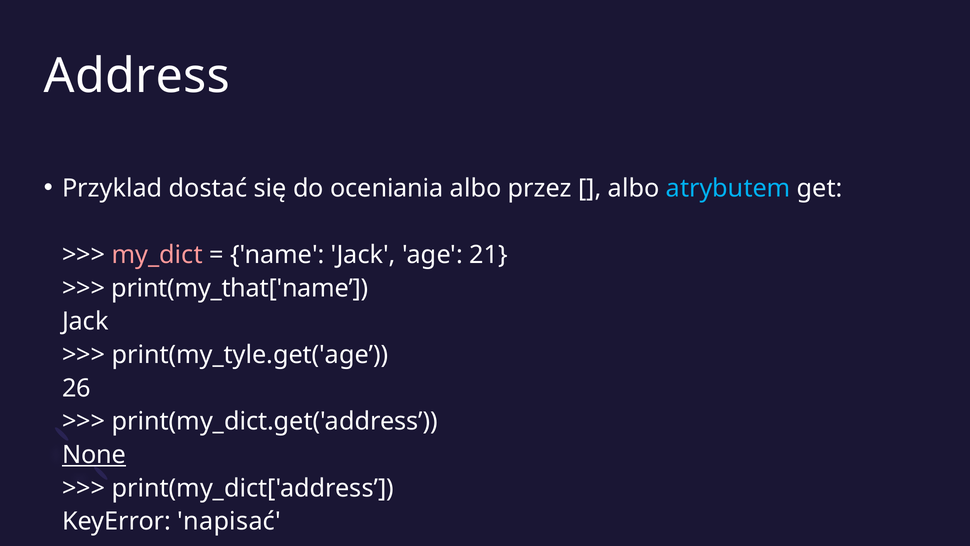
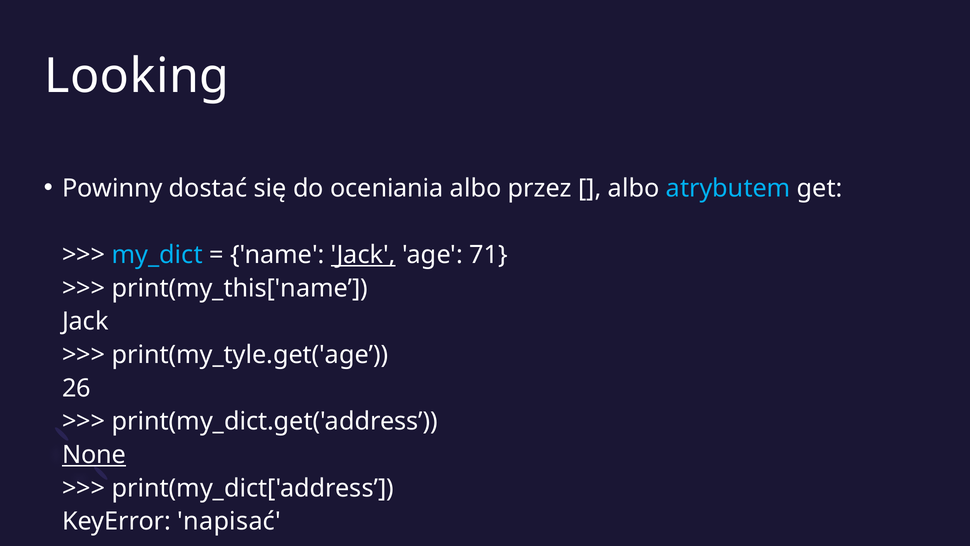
Address: Address -> Looking
Przyklad: Przyklad -> Powinny
my_dict colour: pink -> light blue
Jack at (363, 255) underline: none -> present
21: 21 -> 71
print(my_that['name: print(my_that['name -> print(my_this['name
